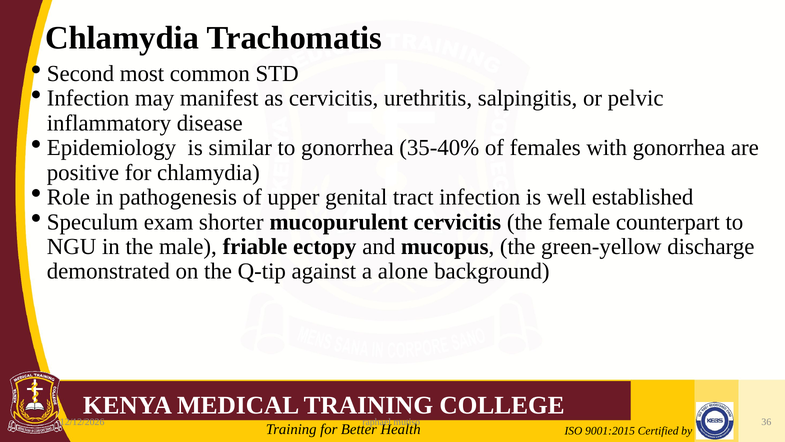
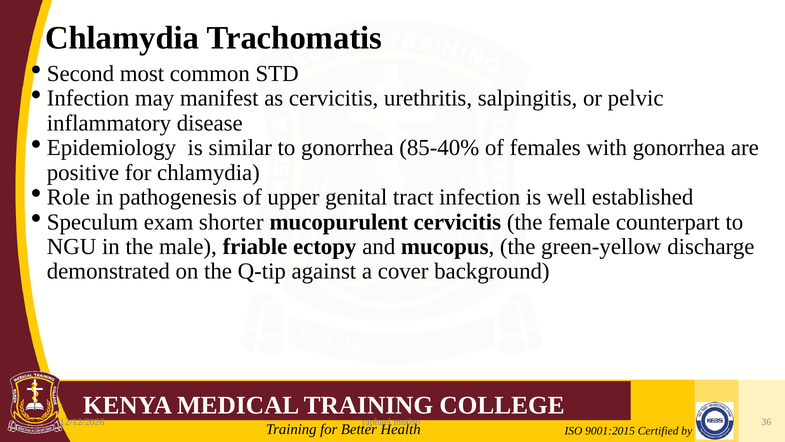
35-40%: 35-40% -> 85-40%
alone: alone -> cover
